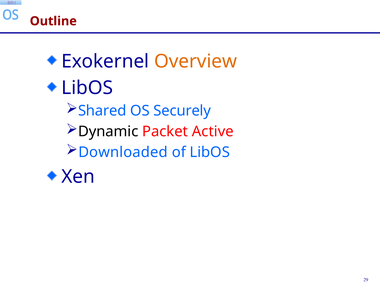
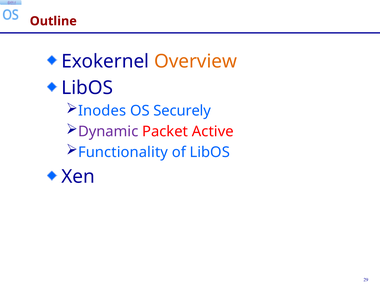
Shared: Shared -> Inodes
Dynamic colour: black -> purple
Downloaded: Downloaded -> Functionality
